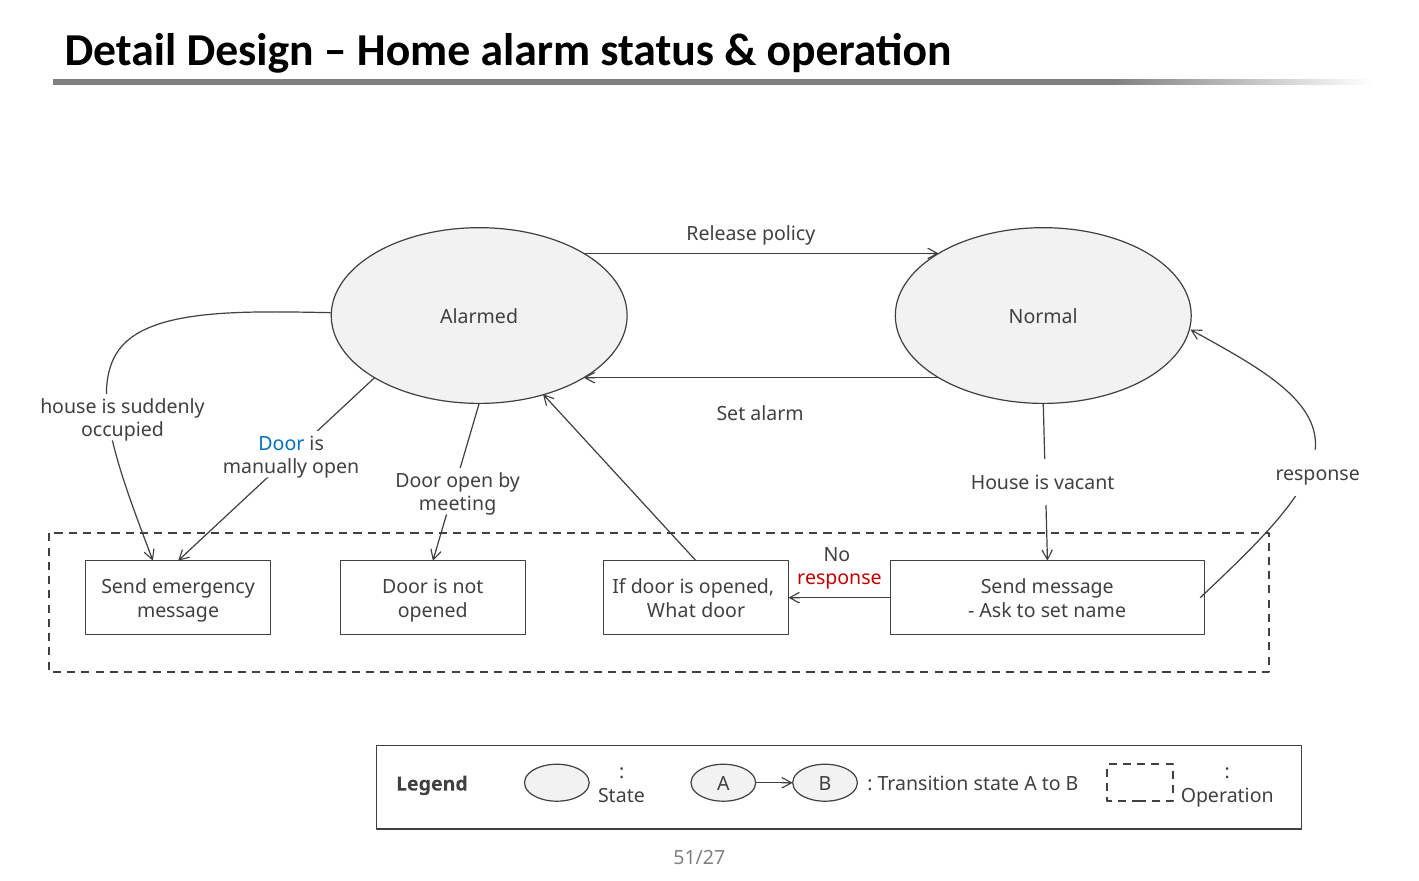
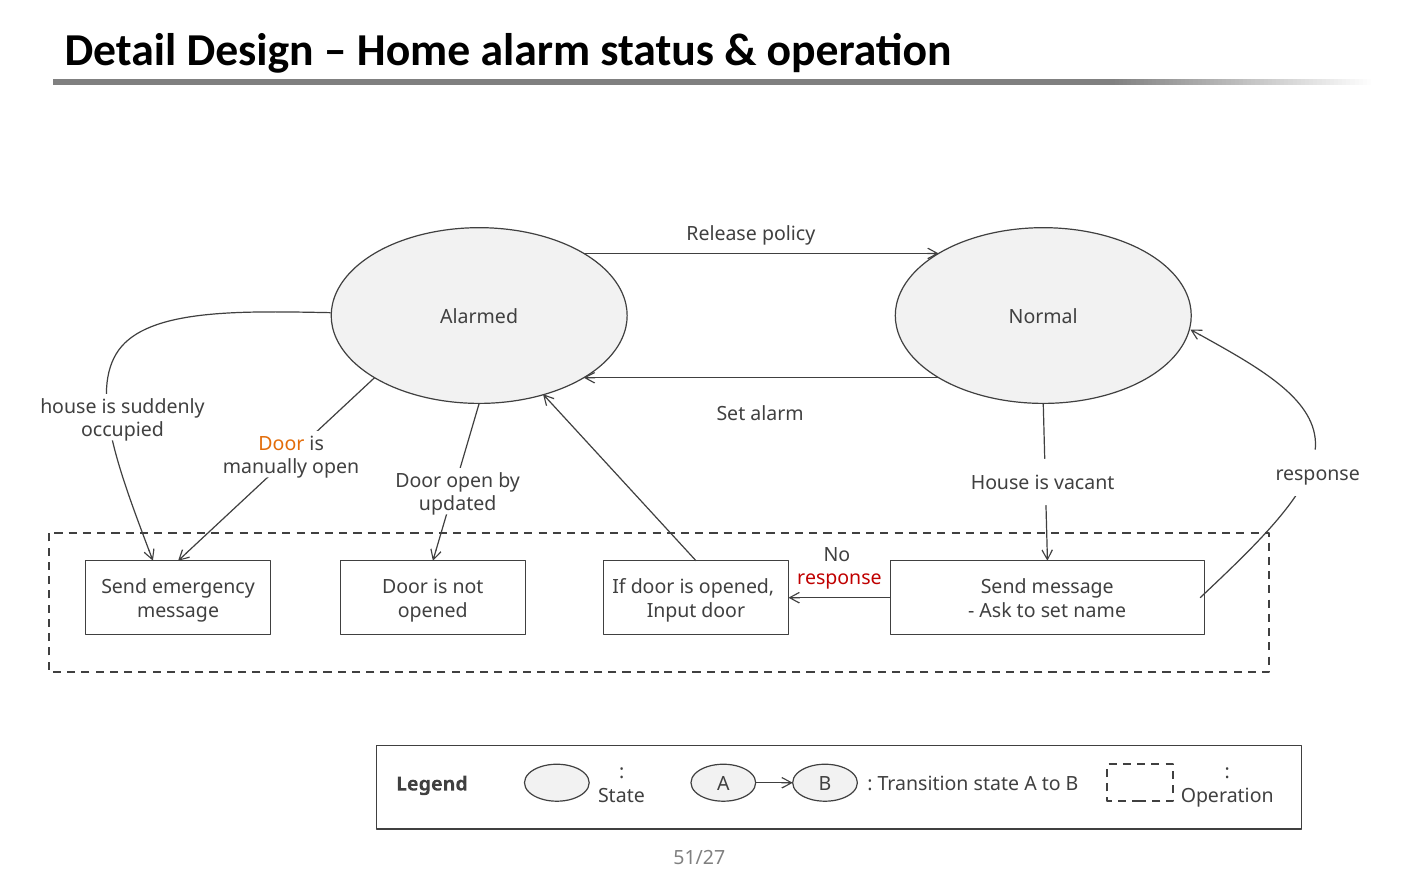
Door at (281, 444) colour: blue -> orange
meeting: meeting -> updated
What: What -> Input
